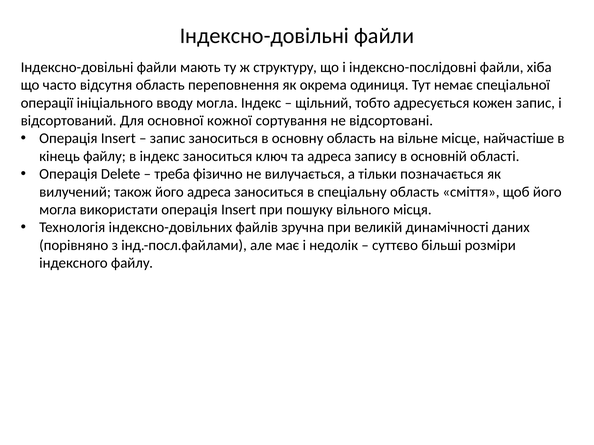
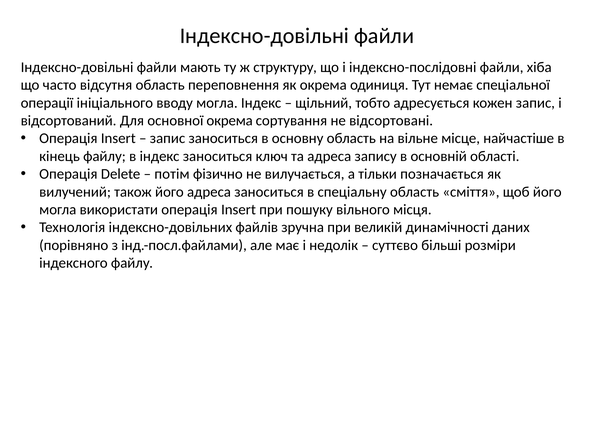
основної кожної: кожної -> окрема
треба: треба -> потім
